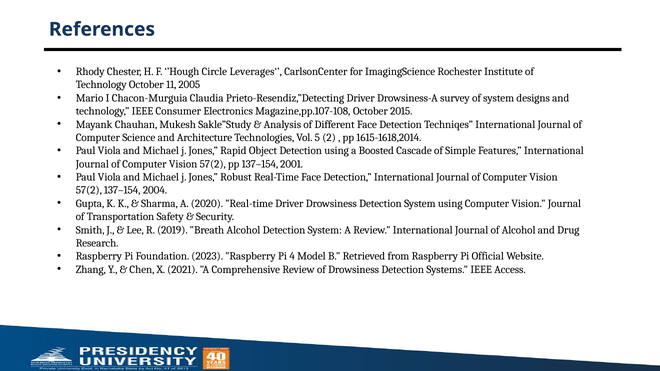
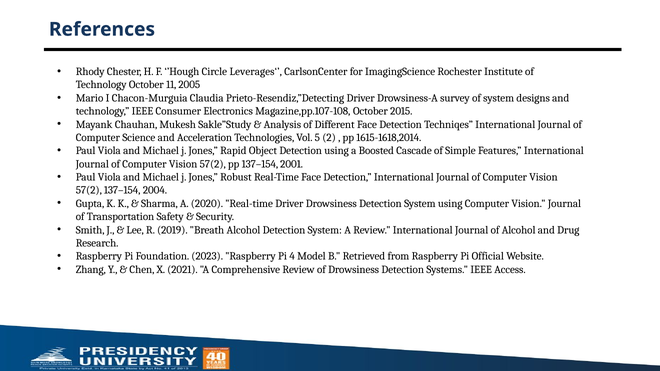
Architecture: Architecture -> Acceleration
